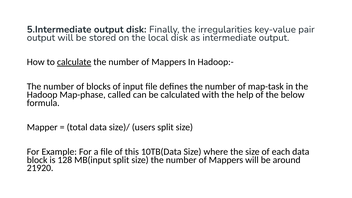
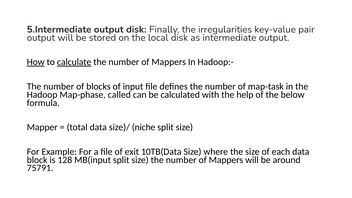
How underline: none -> present
users: users -> niche
this: this -> exit
21920: 21920 -> 75791
